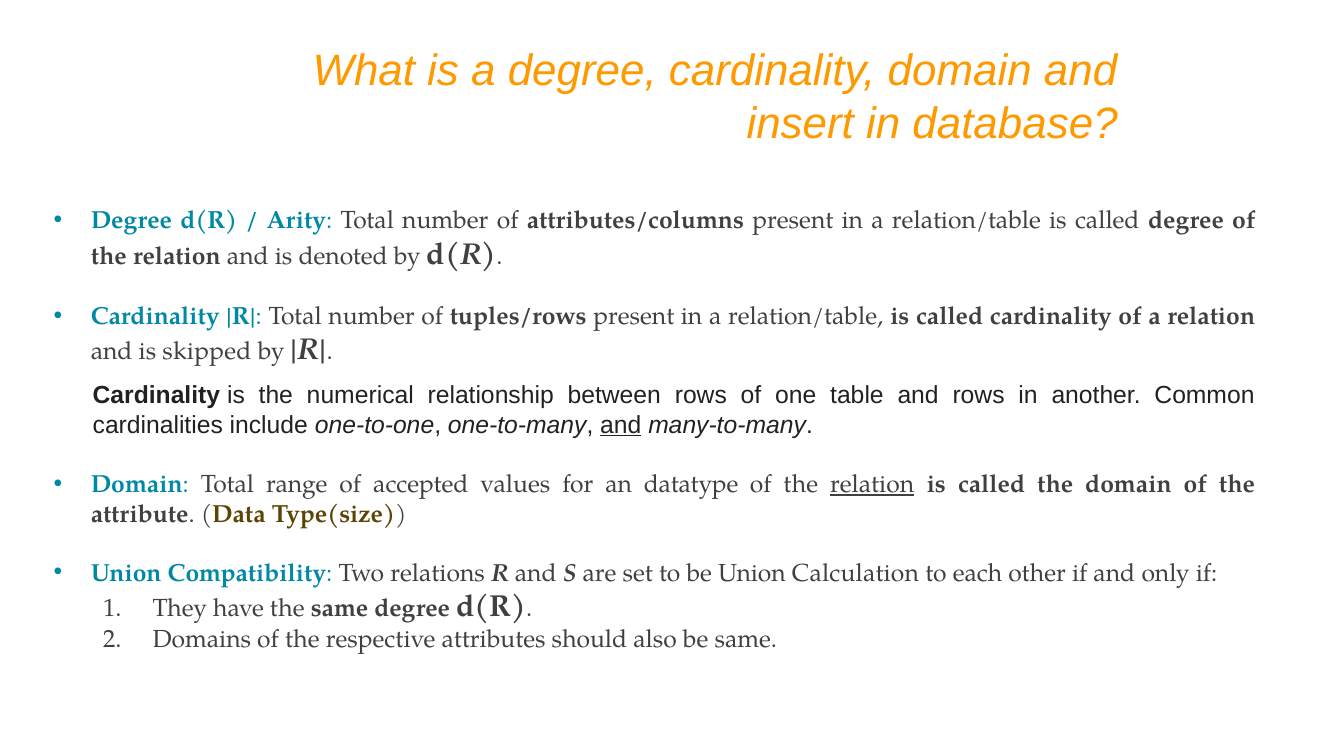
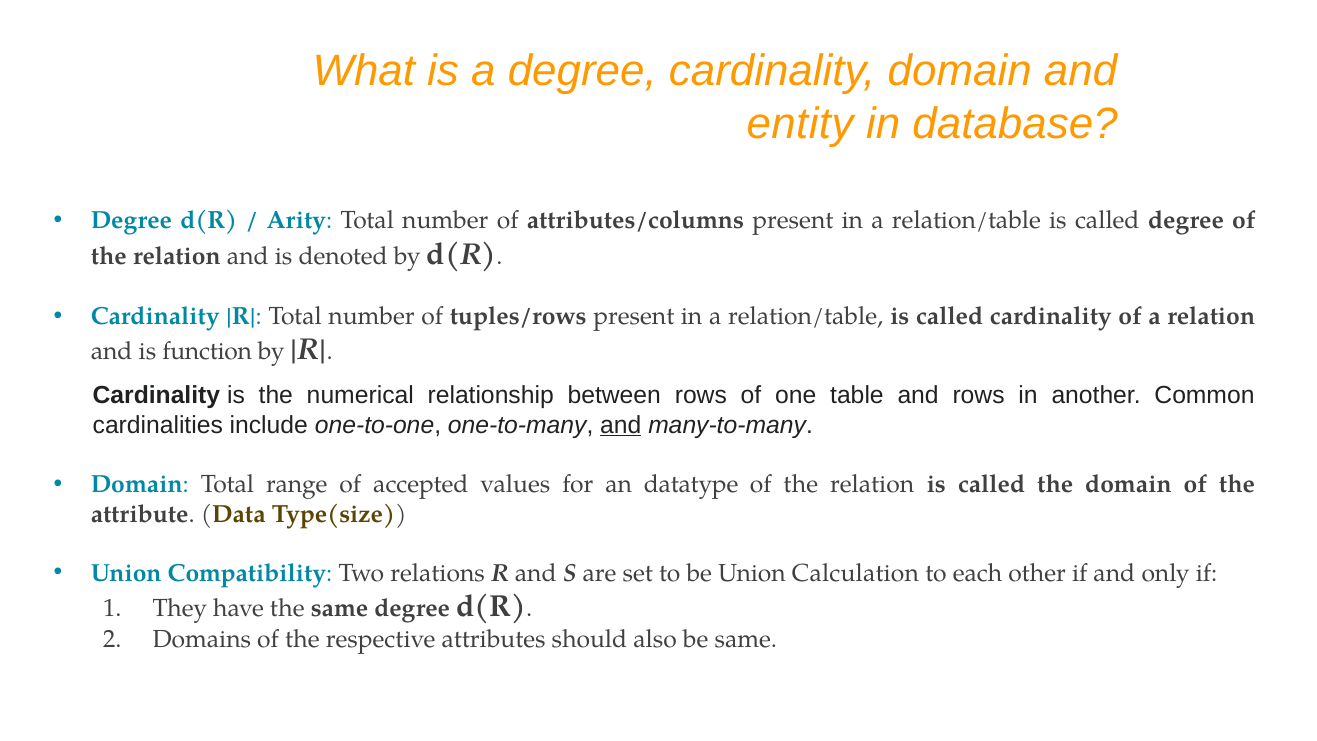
insert: insert -> entity
skipped: skipped -> function
relation at (872, 484) underline: present -> none
